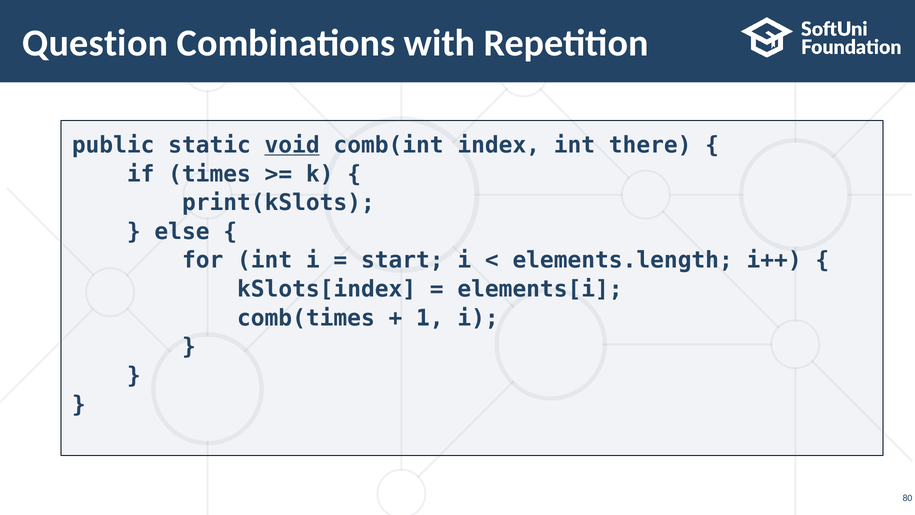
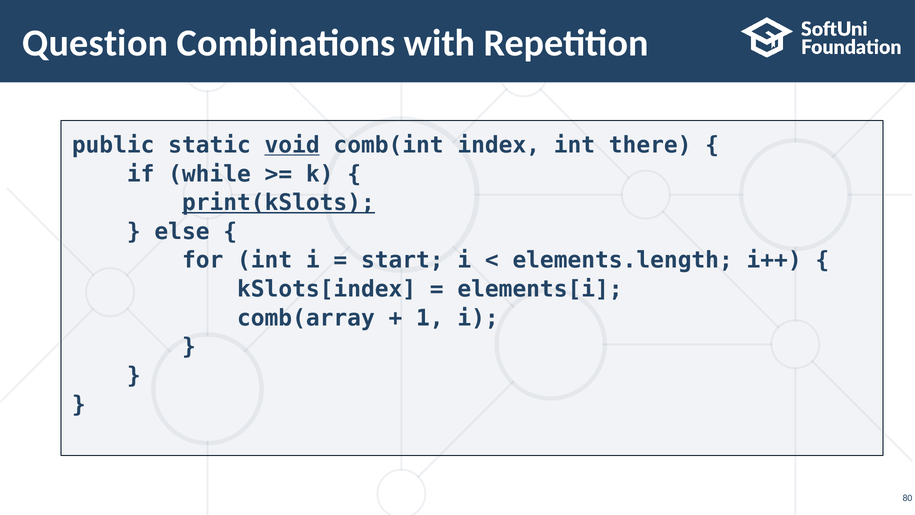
times: times -> while
print(kSlots underline: none -> present
comb(times: comb(times -> comb(array
